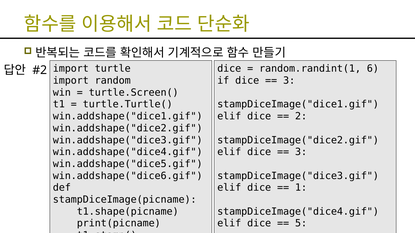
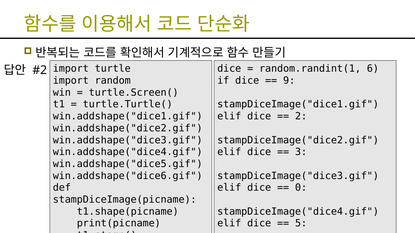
3 at (289, 81): 3 -> 9
1: 1 -> 0
